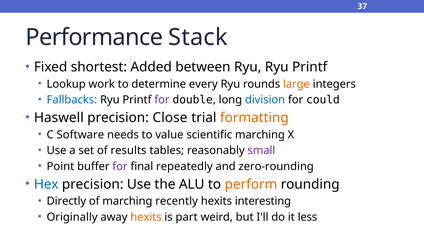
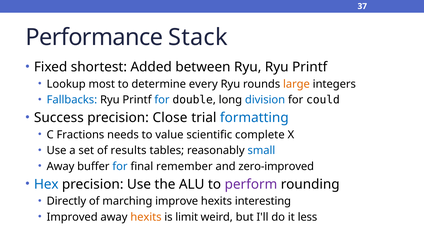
work: work -> most
for at (162, 100) colour: purple -> blue
Haswell: Haswell -> Success
formatting colour: orange -> blue
Software: Software -> Fractions
scientific marching: marching -> complete
small colour: purple -> blue
Point at (60, 166): Point -> Away
for at (120, 166) colour: purple -> blue
repeatedly: repeatedly -> remember
zero-rounding: zero-rounding -> zero-improved
perform colour: orange -> purple
recently: recently -> improve
Originally: Originally -> Improved
part: part -> limit
